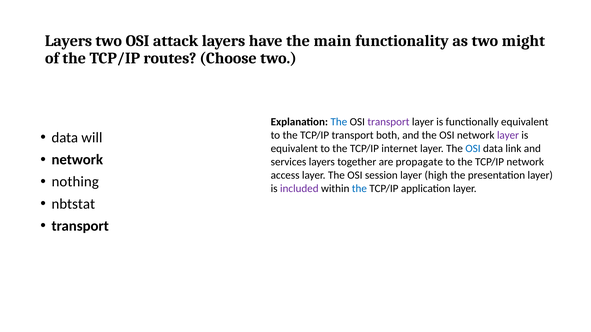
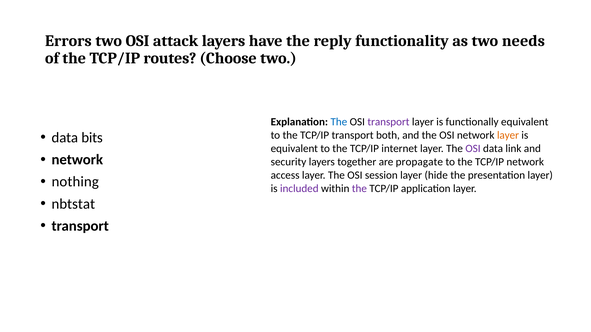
Layers at (68, 41): Layers -> Errors
main: main -> reply
might: might -> needs
will: will -> bits
layer at (508, 135) colour: purple -> orange
OSI at (473, 149) colour: blue -> purple
services: services -> security
high: high -> hide
the at (359, 189) colour: blue -> purple
